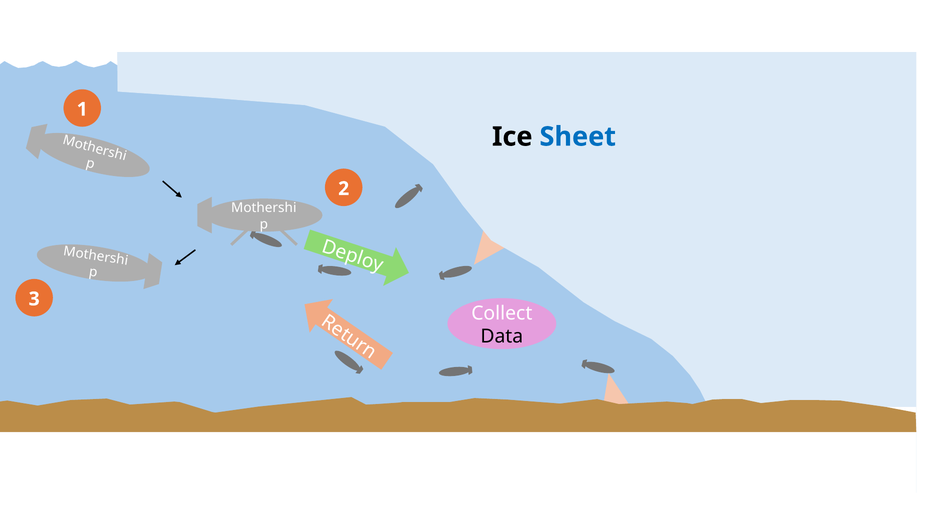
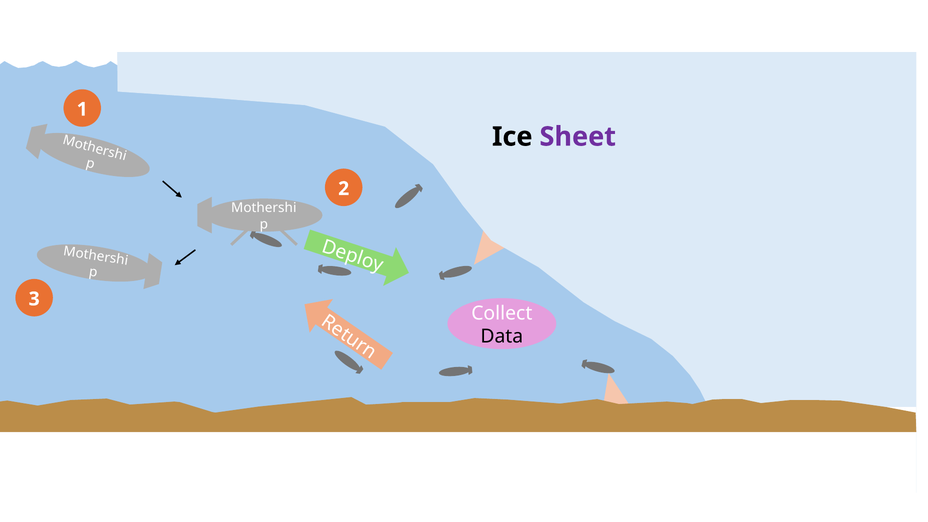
Sheet colour: blue -> purple
